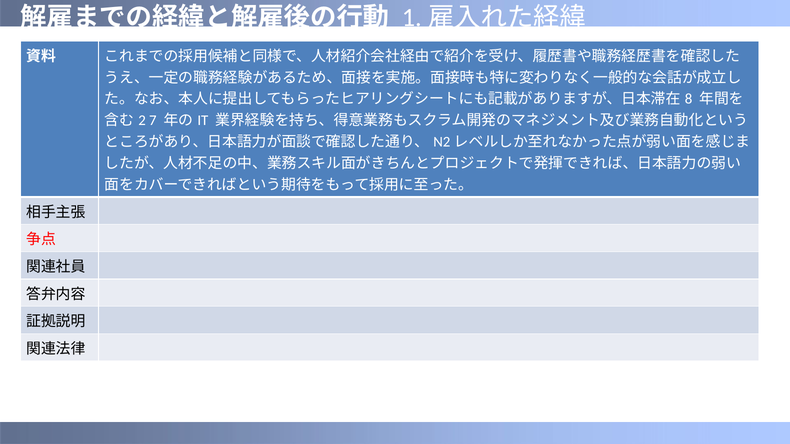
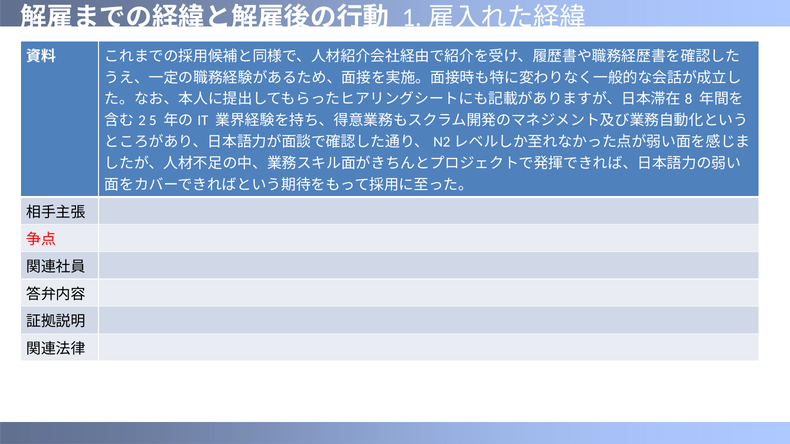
7: 7 -> 5
